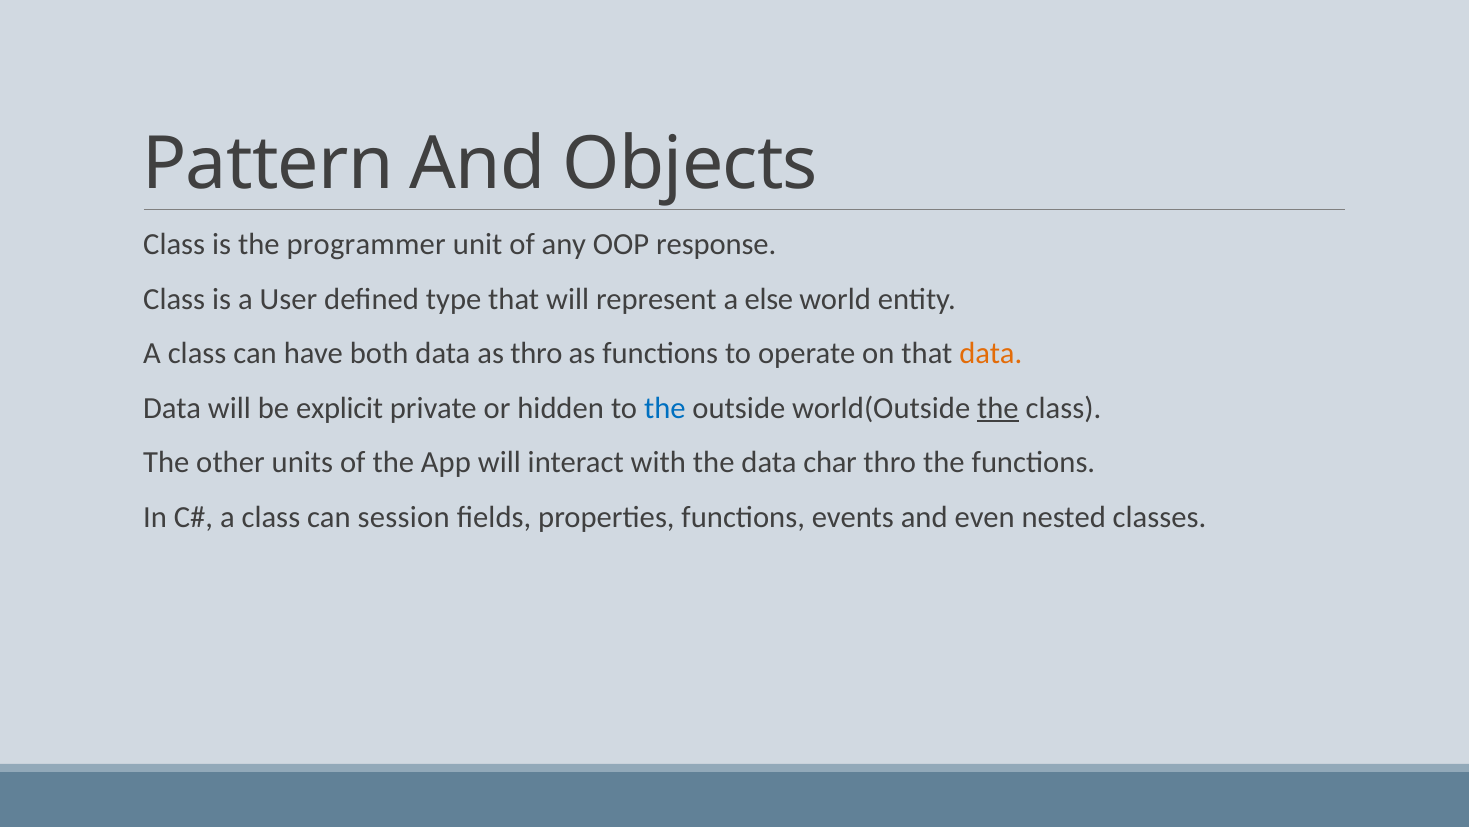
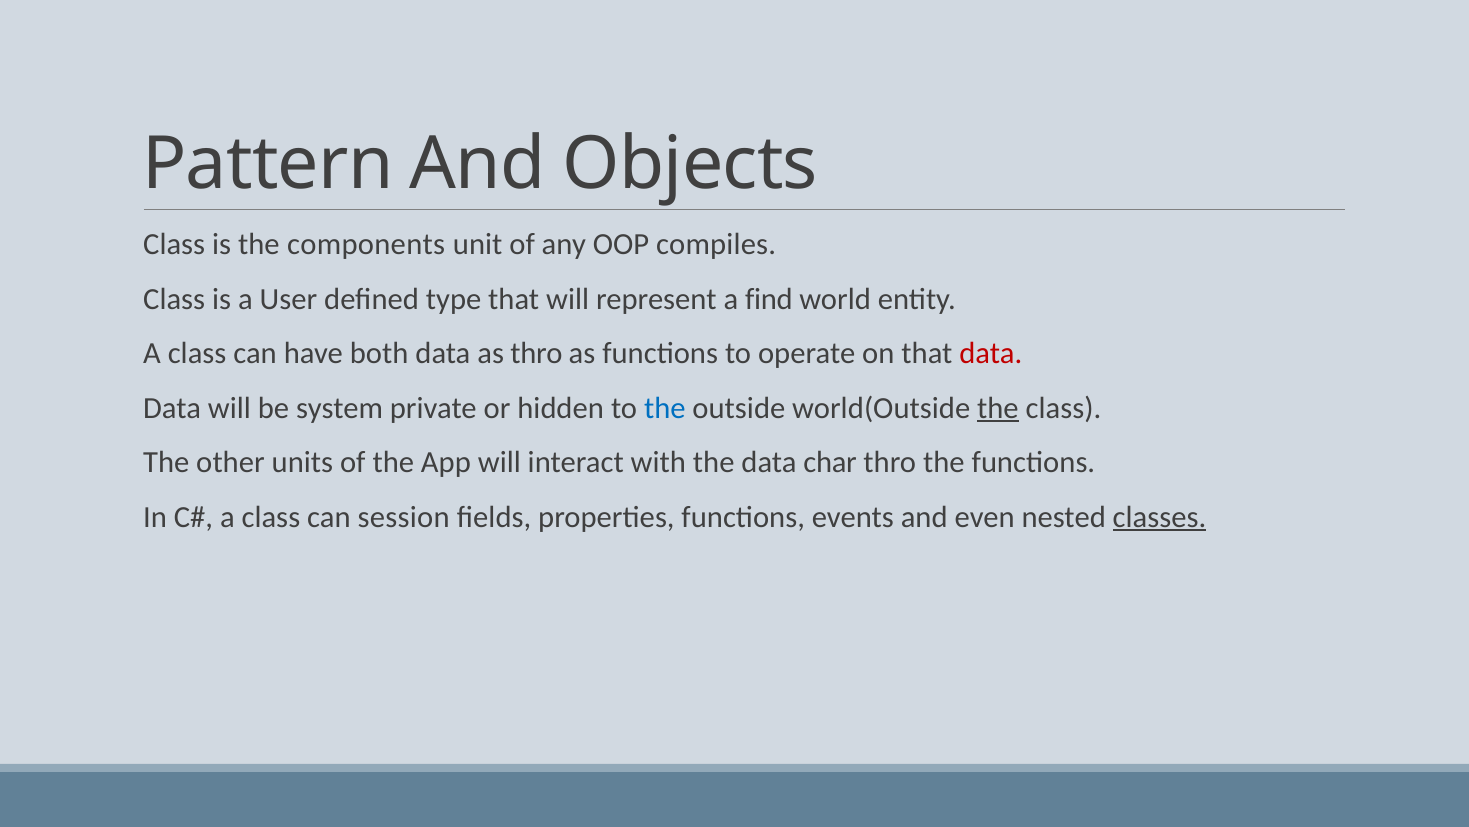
programmer: programmer -> components
response: response -> compiles
else: else -> find
data at (991, 353) colour: orange -> red
explicit: explicit -> system
classes underline: none -> present
